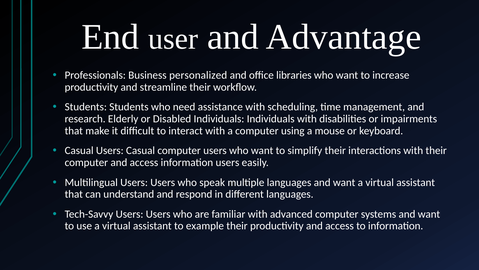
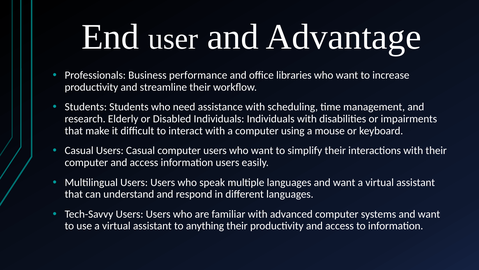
personalized: personalized -> performance
example: example -> anything
